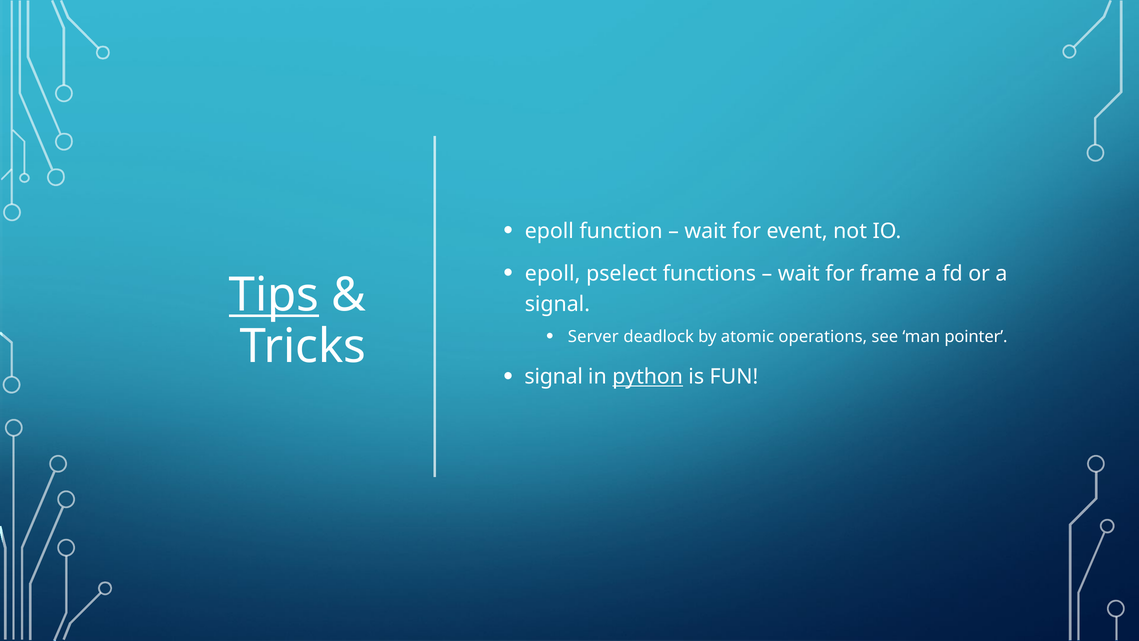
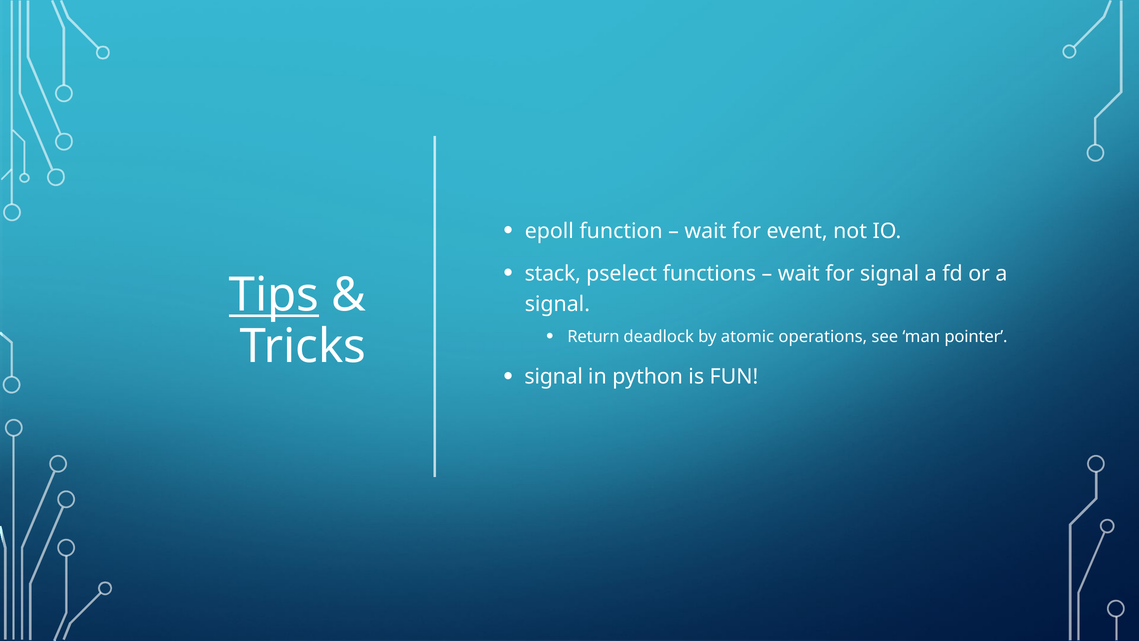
epoll at (553, 273): epoll -> stack
for frame: frame -> signal
Server: Server -> Return
python underline: present -> none
